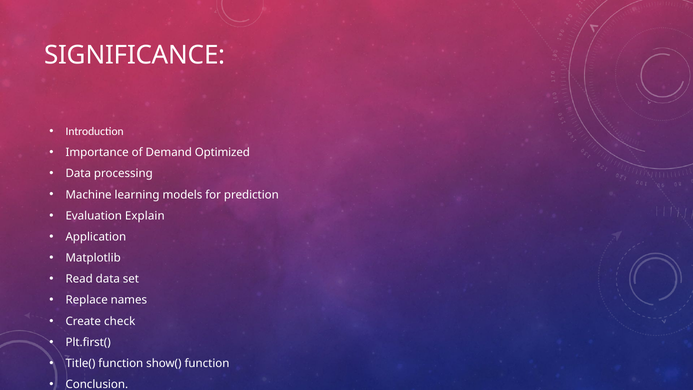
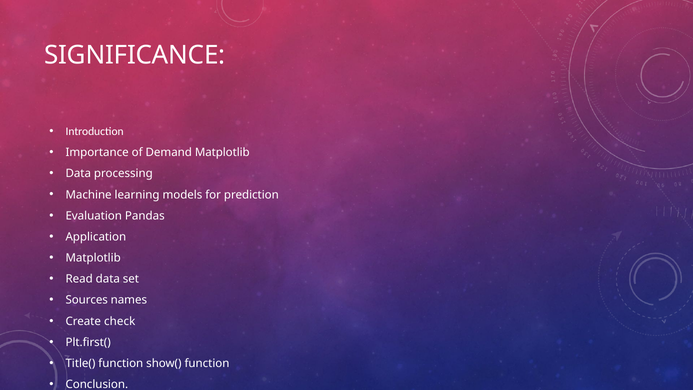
Demand Optimized: Optimized -> Matplotlib
Explain: Explain -> Pandas
Replace: Replace -> Sources
